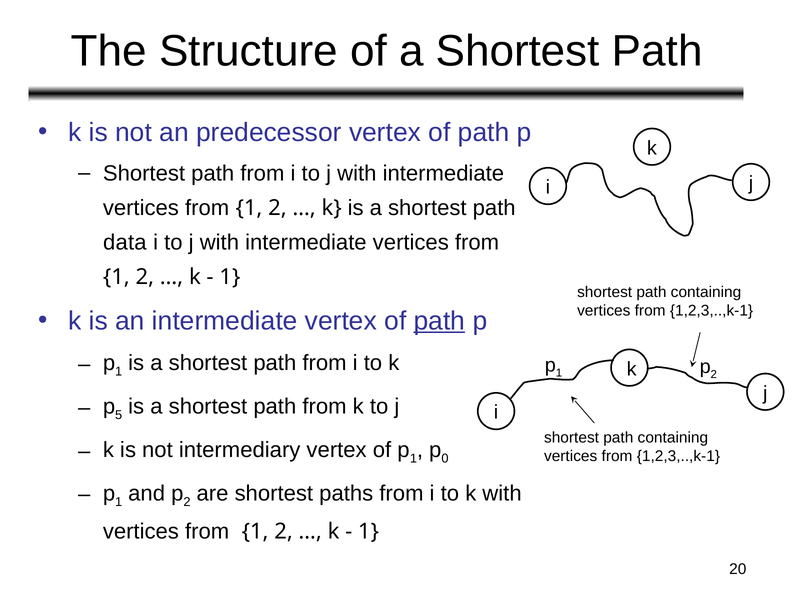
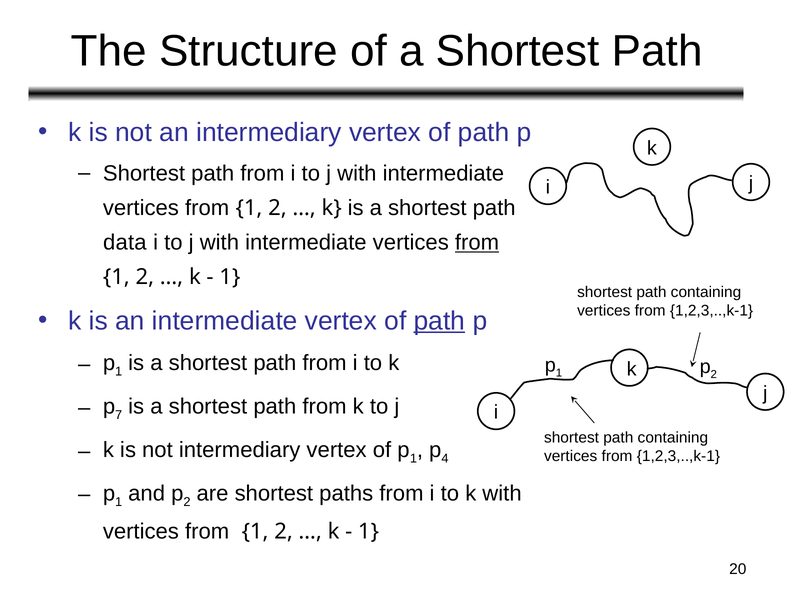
an predecessor: predecessor -> intermediary
from at (477, 243) underline: none -> present
5: 5 -> 7
0: 0 -> 4
